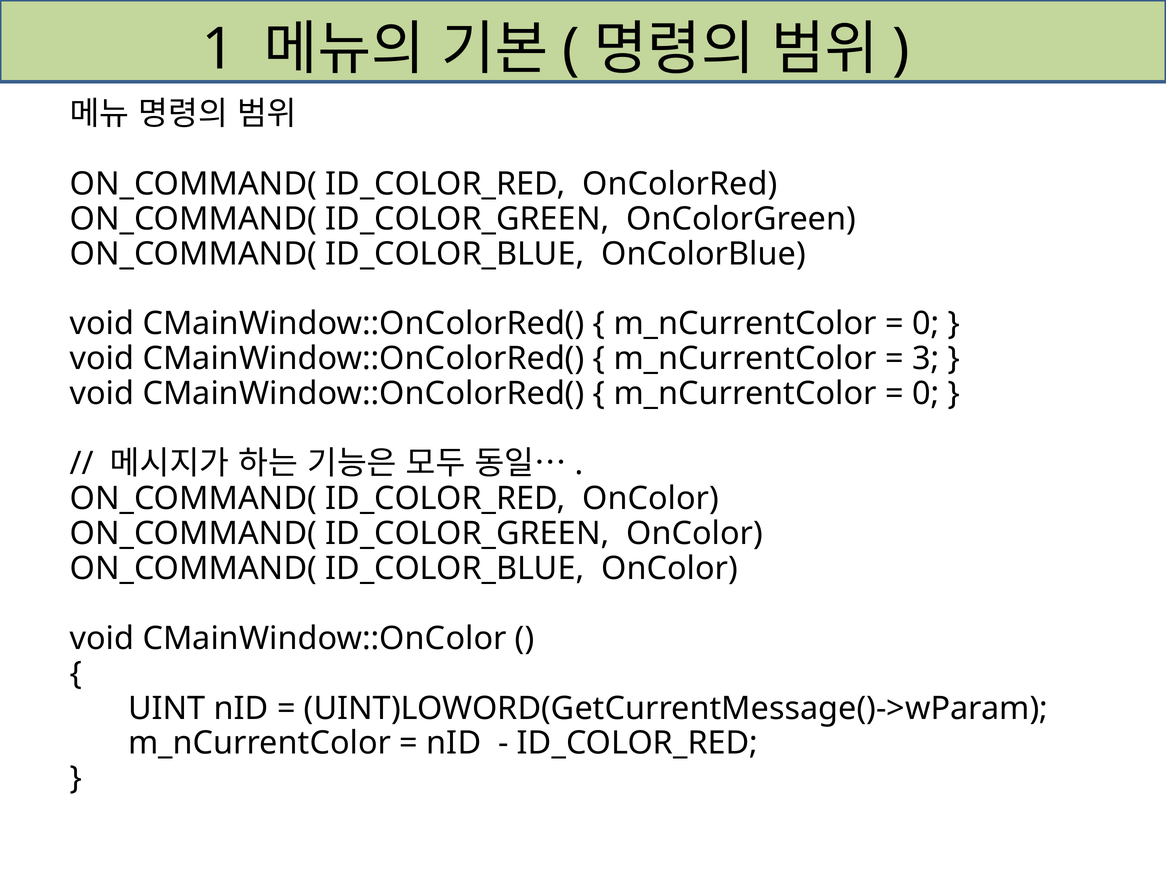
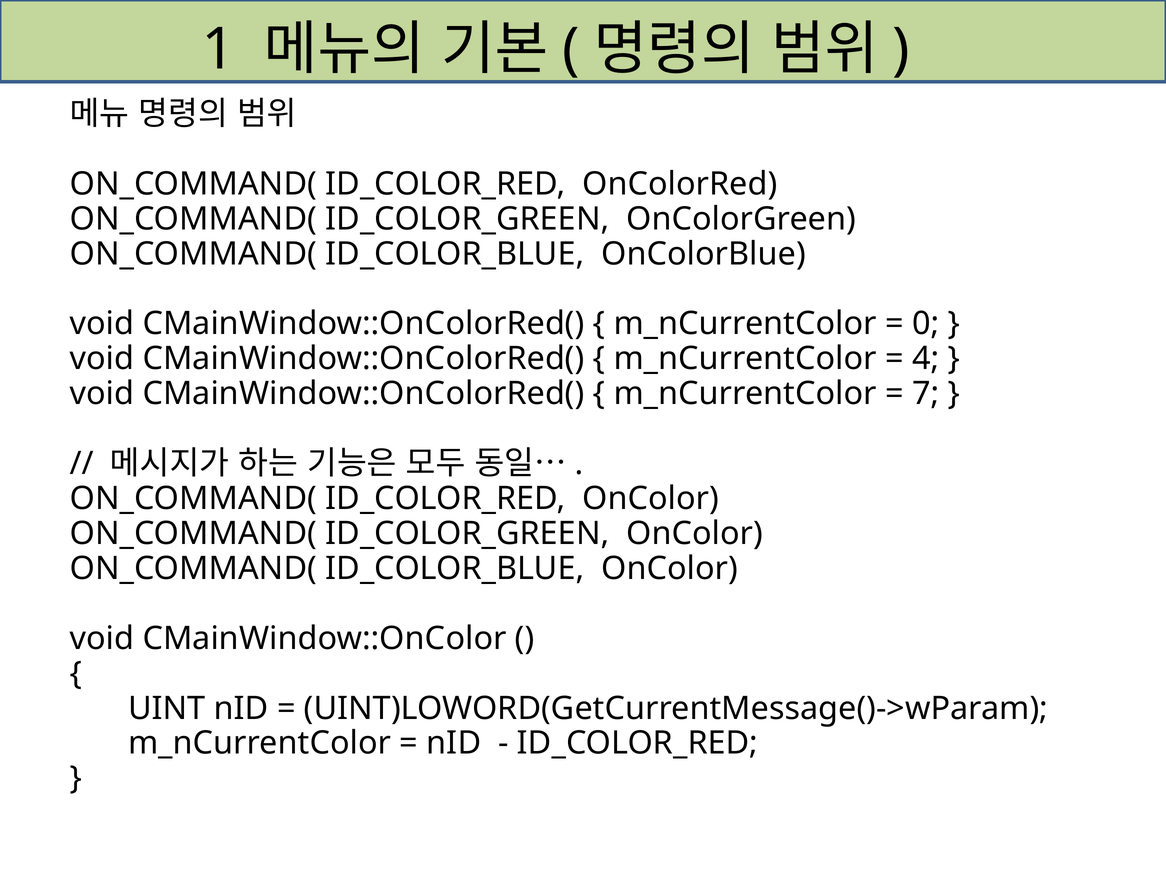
3: 3 -> 4
0 at (926, 394): 0 -> 7
